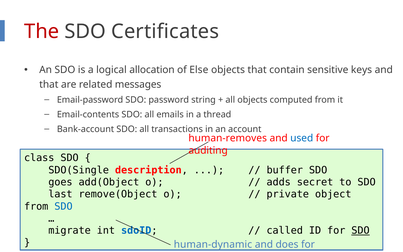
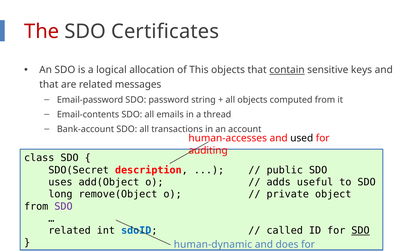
Else: Else -> This
contain underline: none -> present
human-removes: human-removes -> human-accesses
used colour: blue -> black
SDO(Single: SDO(Single -> SDO(Secret
buffer: buffer -> public
goes: goes -> uses
secret: secret -> useful
last: last -> long
SDO at (63, 206) colour: blue -> purple
migrate at (70, 230): migrate -> related
